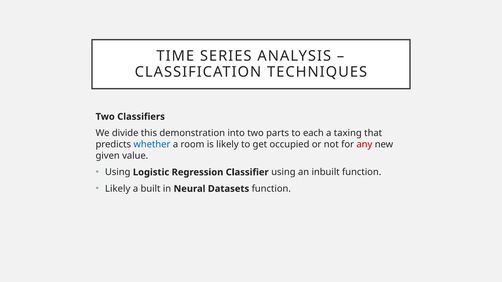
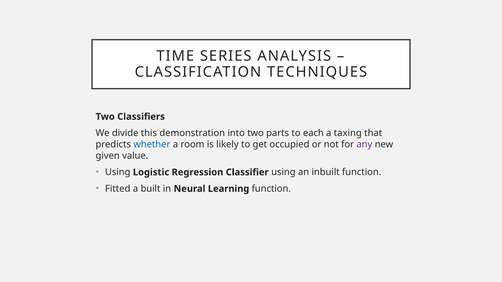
any colour: red -> purple
Likely at (118, 189): Likely -> Fitted
Datasets: Datasets -> Learning
